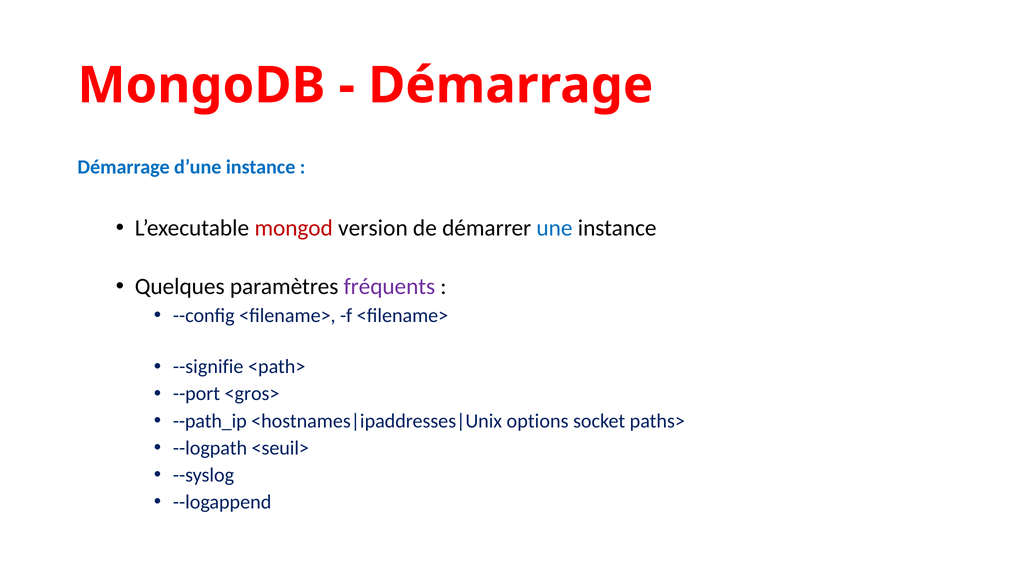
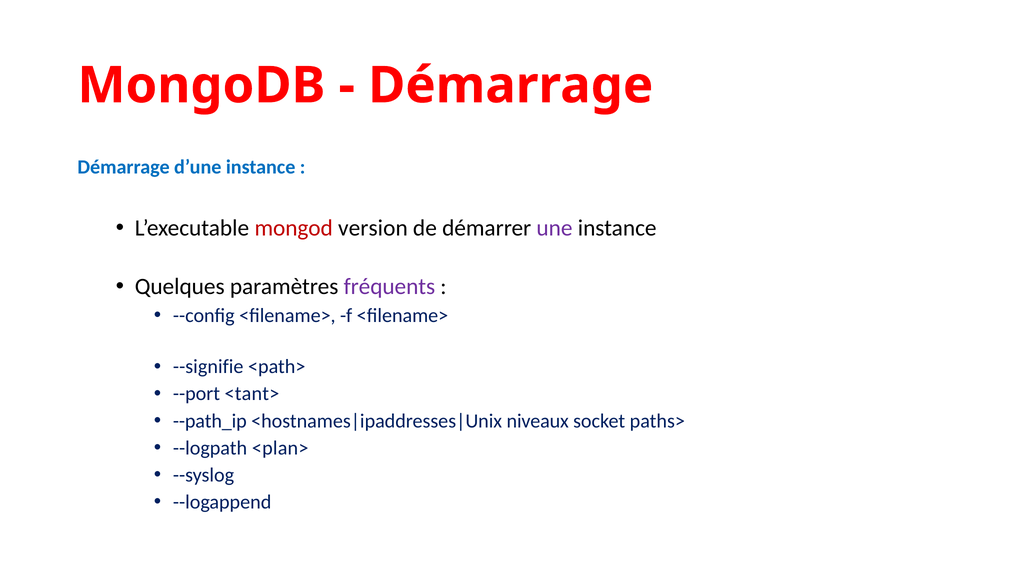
une colour: blue -> purple
<gros>: <gros> -> <tant>
options: options -> niveaux
<seuil>: <seuil> -> <plan>
